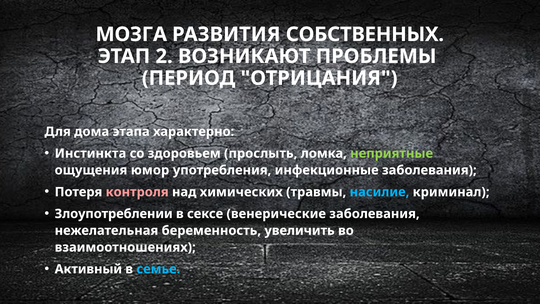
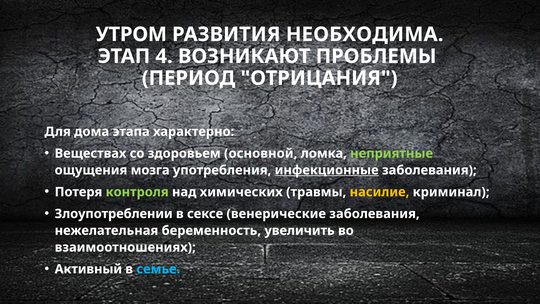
МОЗГА: МОЗГА -> УТРОМ
СОБСТВЕННЫХ: СОБСТВЕННЫХ -> НЕОБХОДИМА
2: 2 -> 4
Инстинкта: Инстинкта -> Веществах
прослыть: прослыть -> основной
юмор: юмор -> мозга
инфекционные underline: none -> present
контроля colour: pink -> light green
насилие colour: light blue -> yellow
